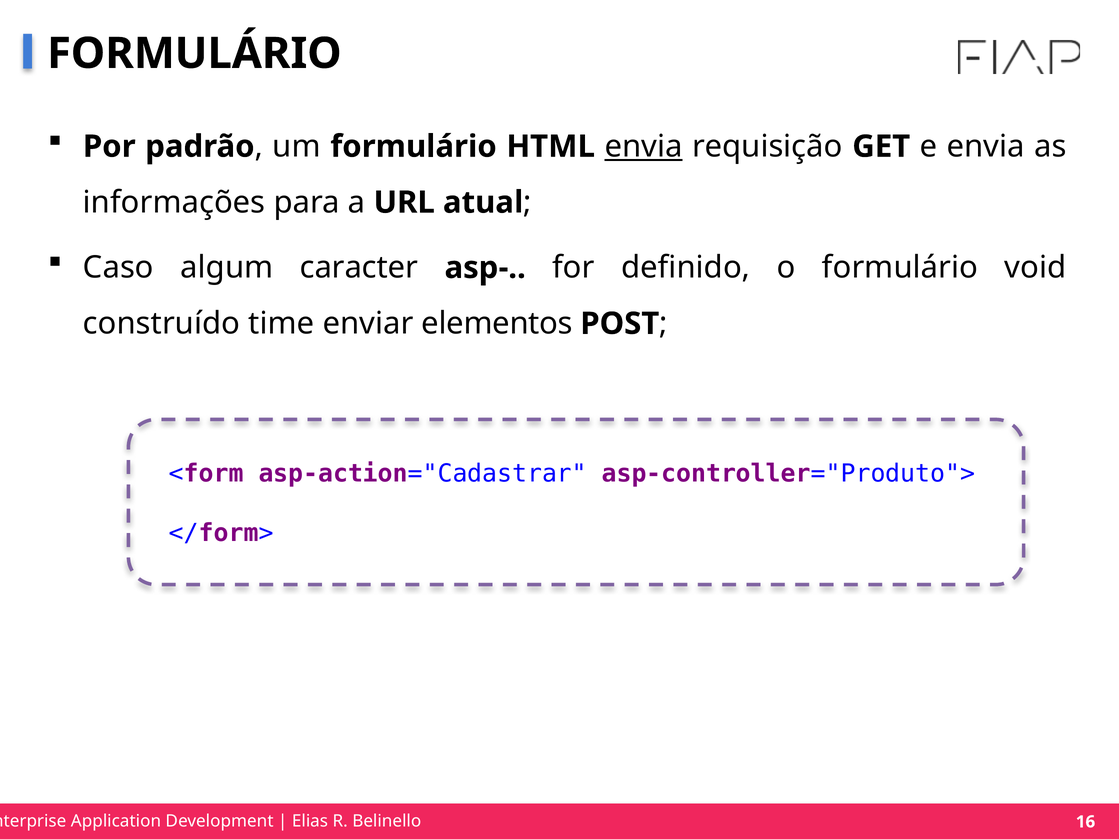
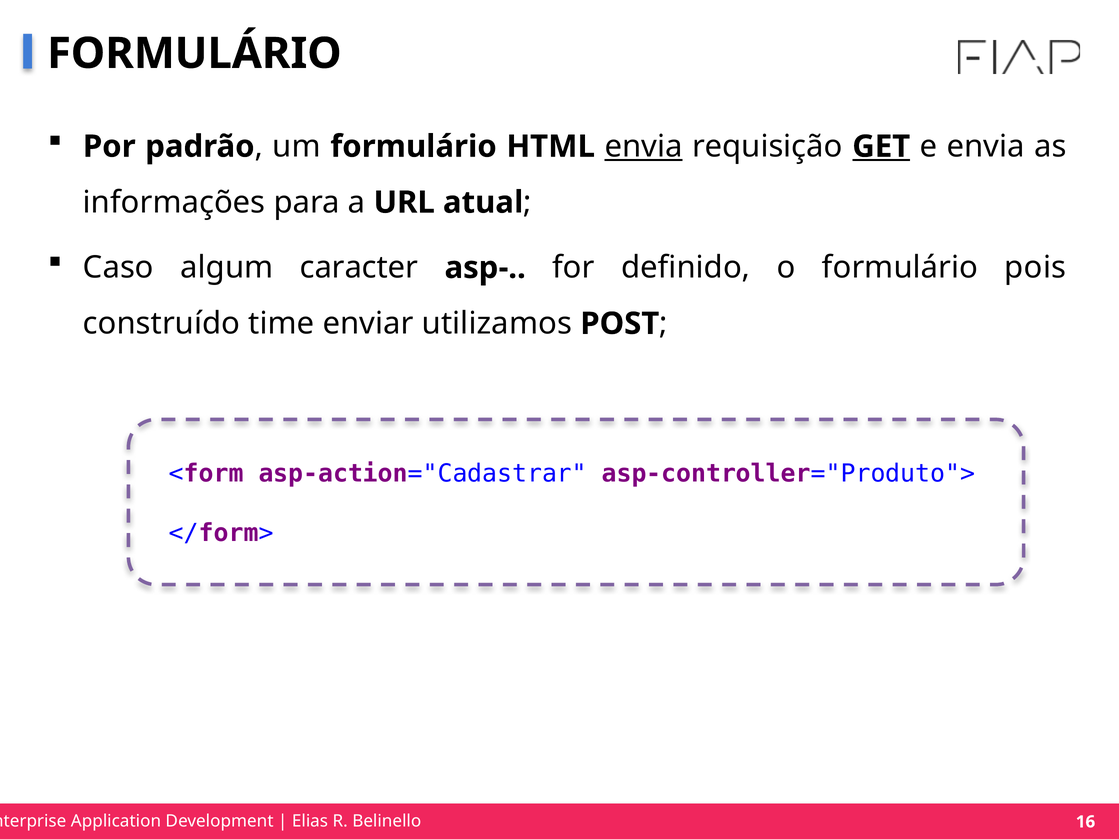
GET underline: none -> present
void: void -> pois
elementos: elementos -> utilizamos
